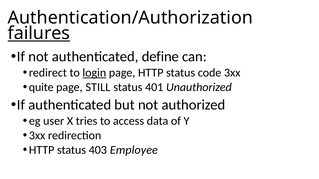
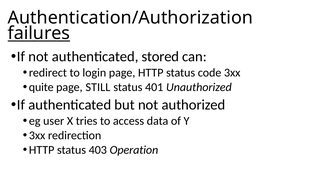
define: define -> stored
login underline: present -> none
Employee: Employee -> Operation
